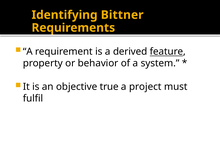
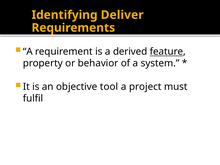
Bittner: Bittner -> Deliver
true: true -> tool
